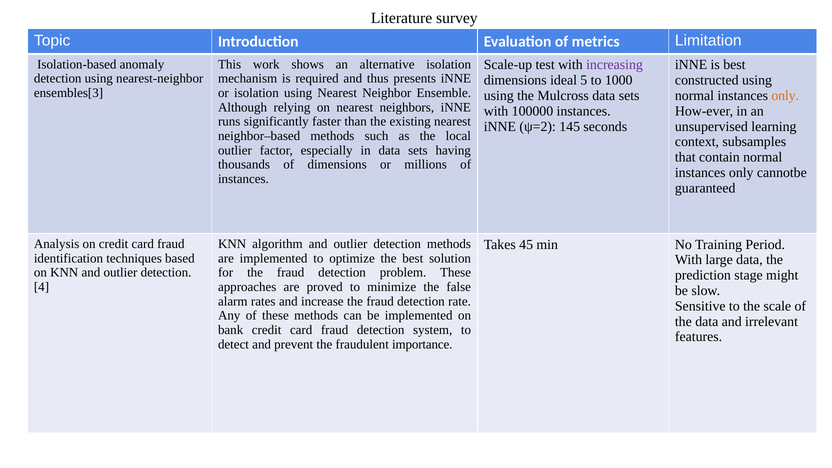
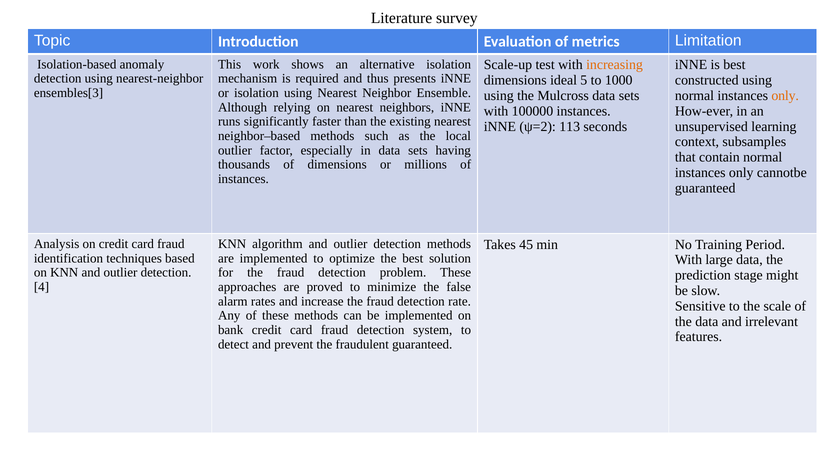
increasing colour: purple -> orange
145: 145 -> 113
fraudulent importance: importance -> guaranteed
